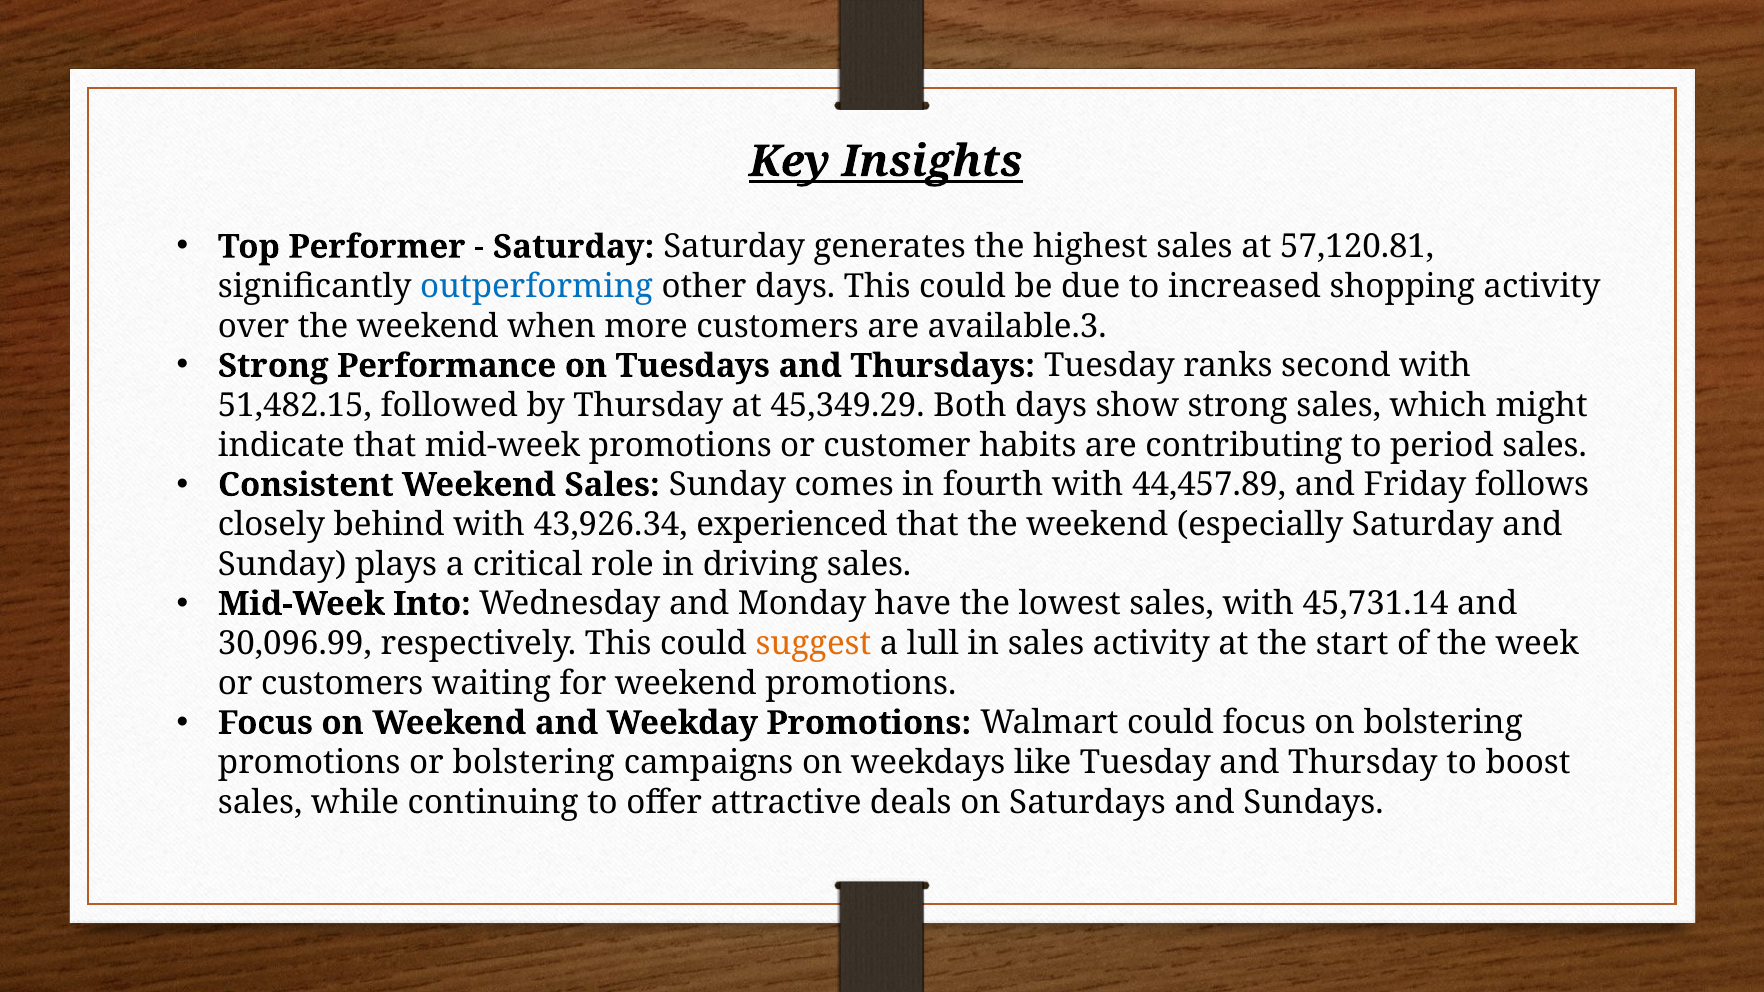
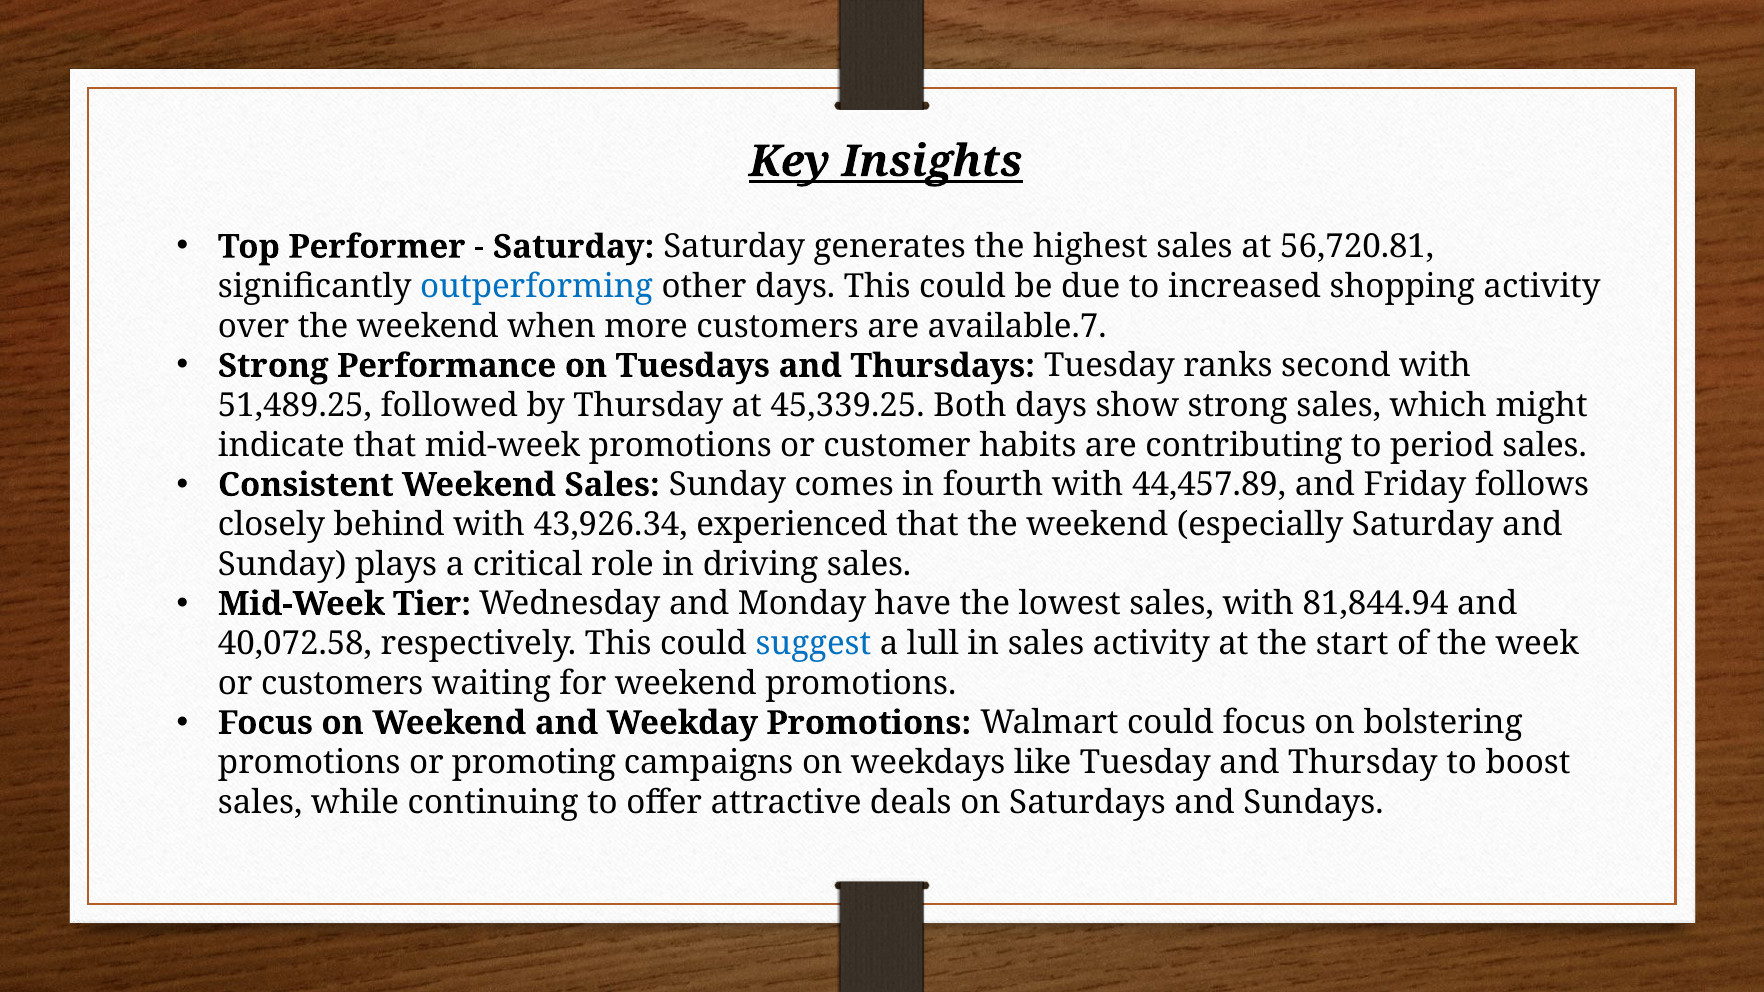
57,120.81: 57,120.81 -> 56,720.81
available.3: available.3 -> available.7
51,482.15: 51,482.15 -> 51,489.25
45,349.29: 45,349.29 -> 45,339.25
Into: Into -> Tier
45,731.14: 45,731.14 -> 81,844.94
30,096.99: 30,096.99 -> 40,072.58
suggest colour: orange -> blue
or bolstering: bolstering -> promoting
